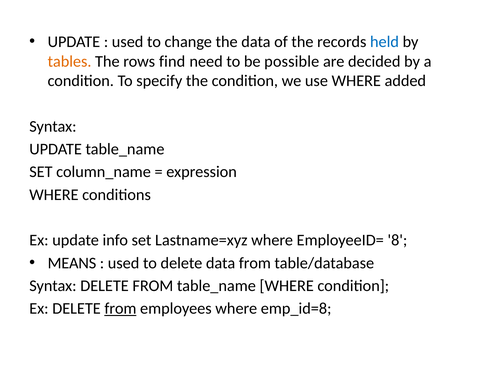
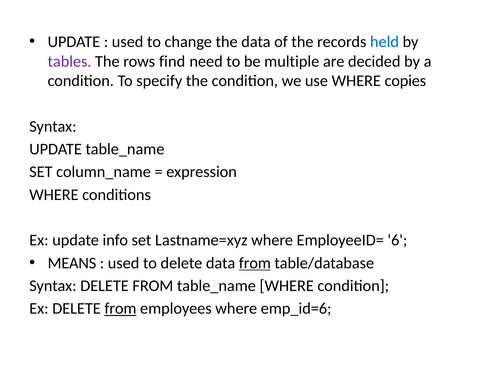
tables colour: orange -> purple
possible: possible -> multiple
added: added -> copies
8: 8 -> 6
from at (255, 263) underline: none -> present
emp_id=8: emp_id=8 -> emp_id=6
